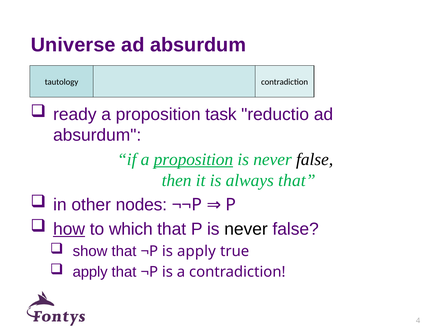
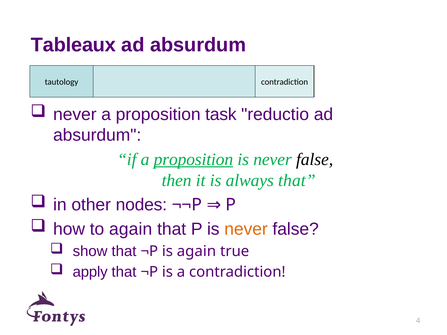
Universe: Universe -> Tableaux
ready at (75, 114): ready -> never
how underline: present -> none
to which: which -> again
never at (246, 229) colour: black -> orange
is apply: apply -> again
